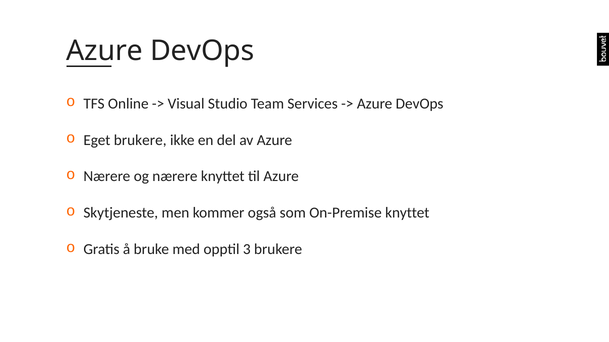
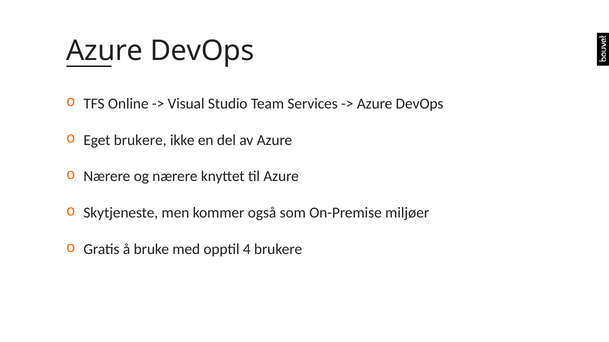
On-Premise knyttet: knyttet -> miljøer
3: 3 -> 4
